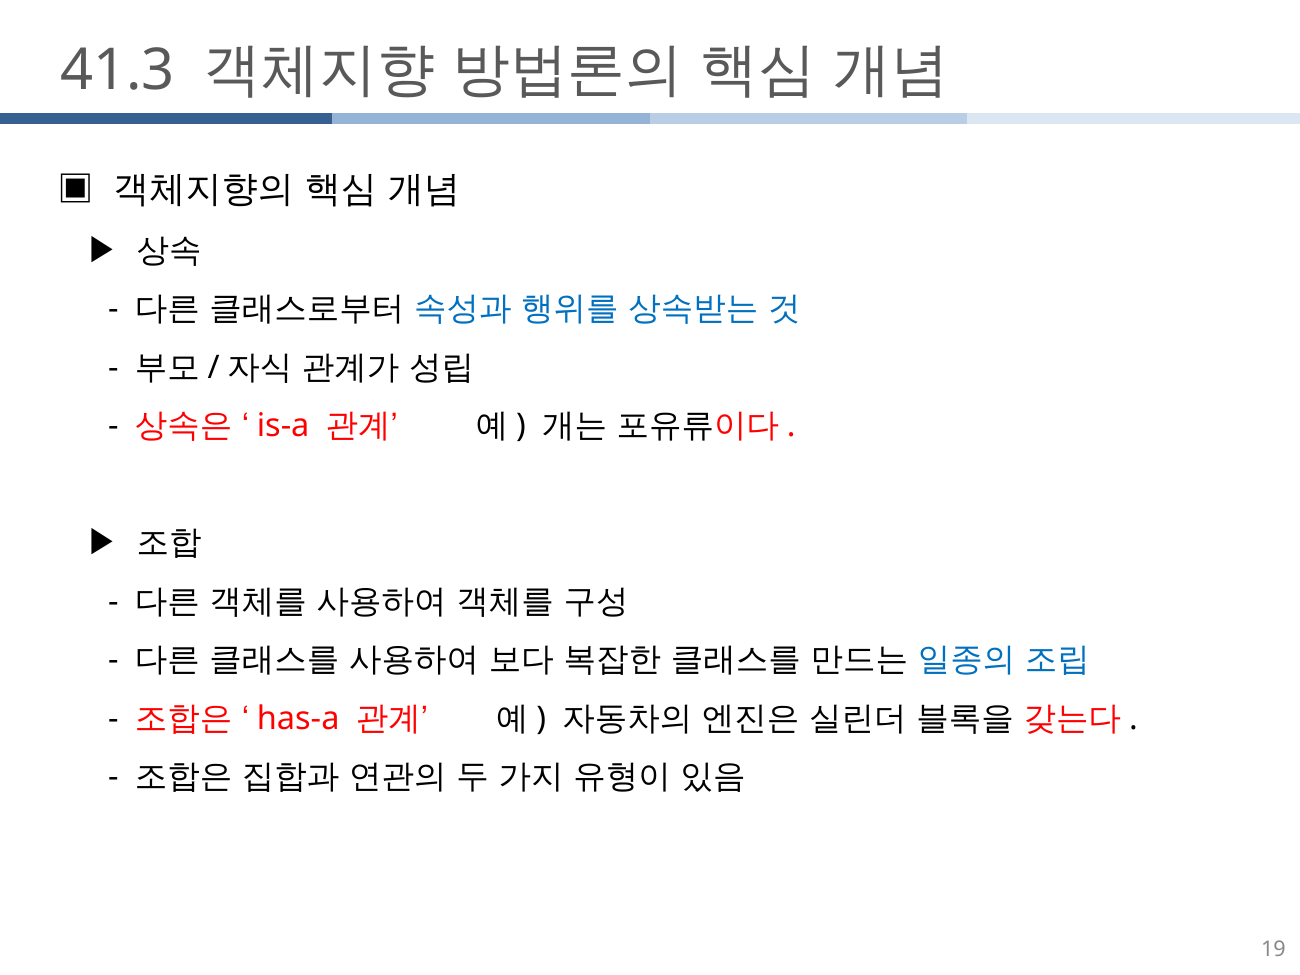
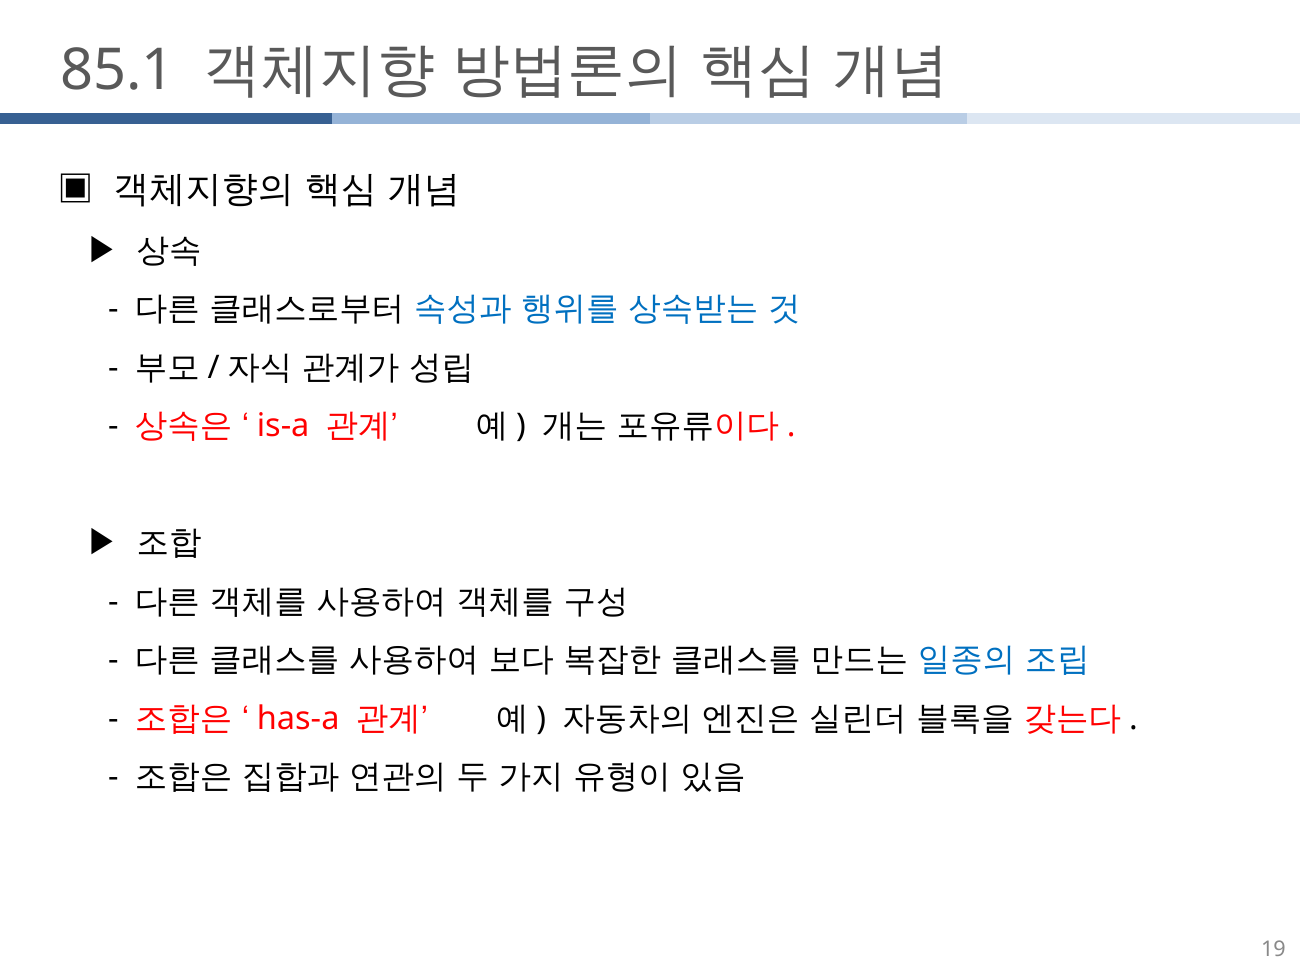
41.3: 41.3 -> 85.1
